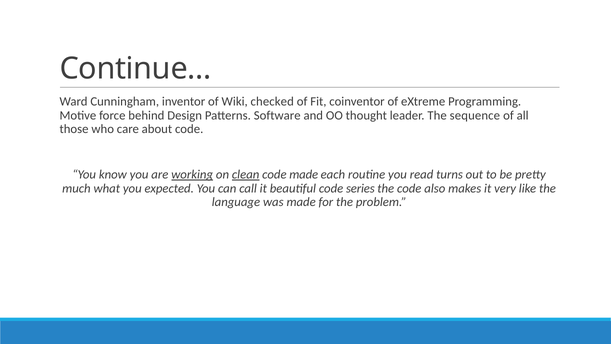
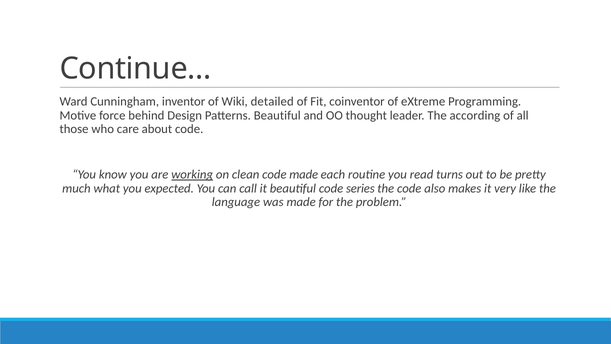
checked: checked -> detailed
Patterns Software: Software -> Beautiful
sequence: sequence -> according
clean underline: present -> none
